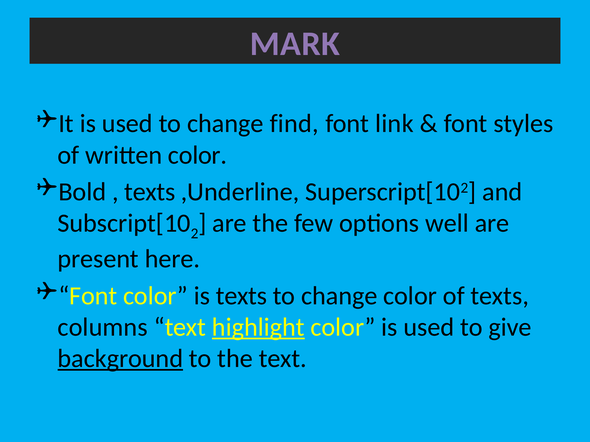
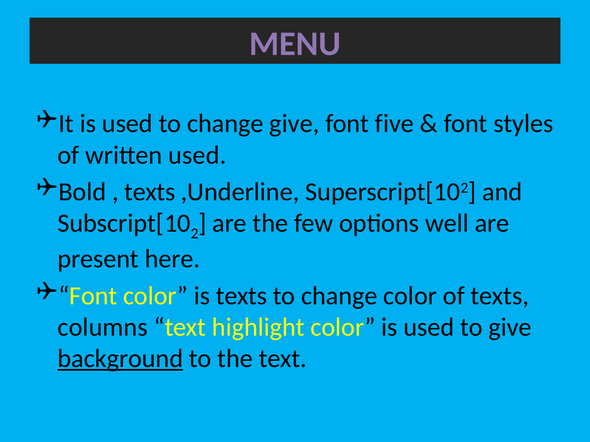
MARK: MARK -> MENU
change find: find -> give
link: link -> five
written color: color -> used
highlight underline: present -> none
